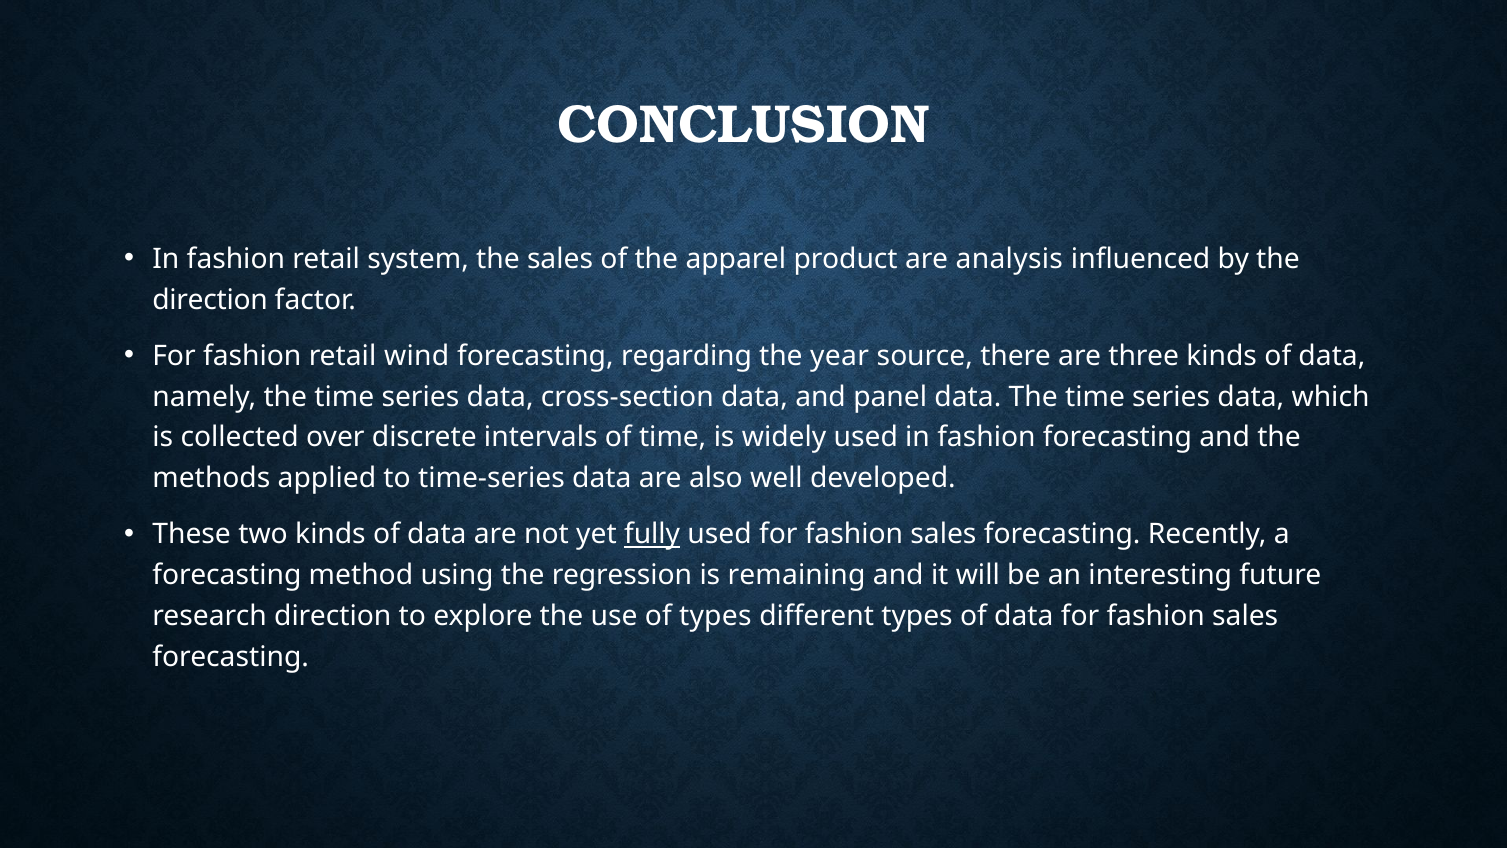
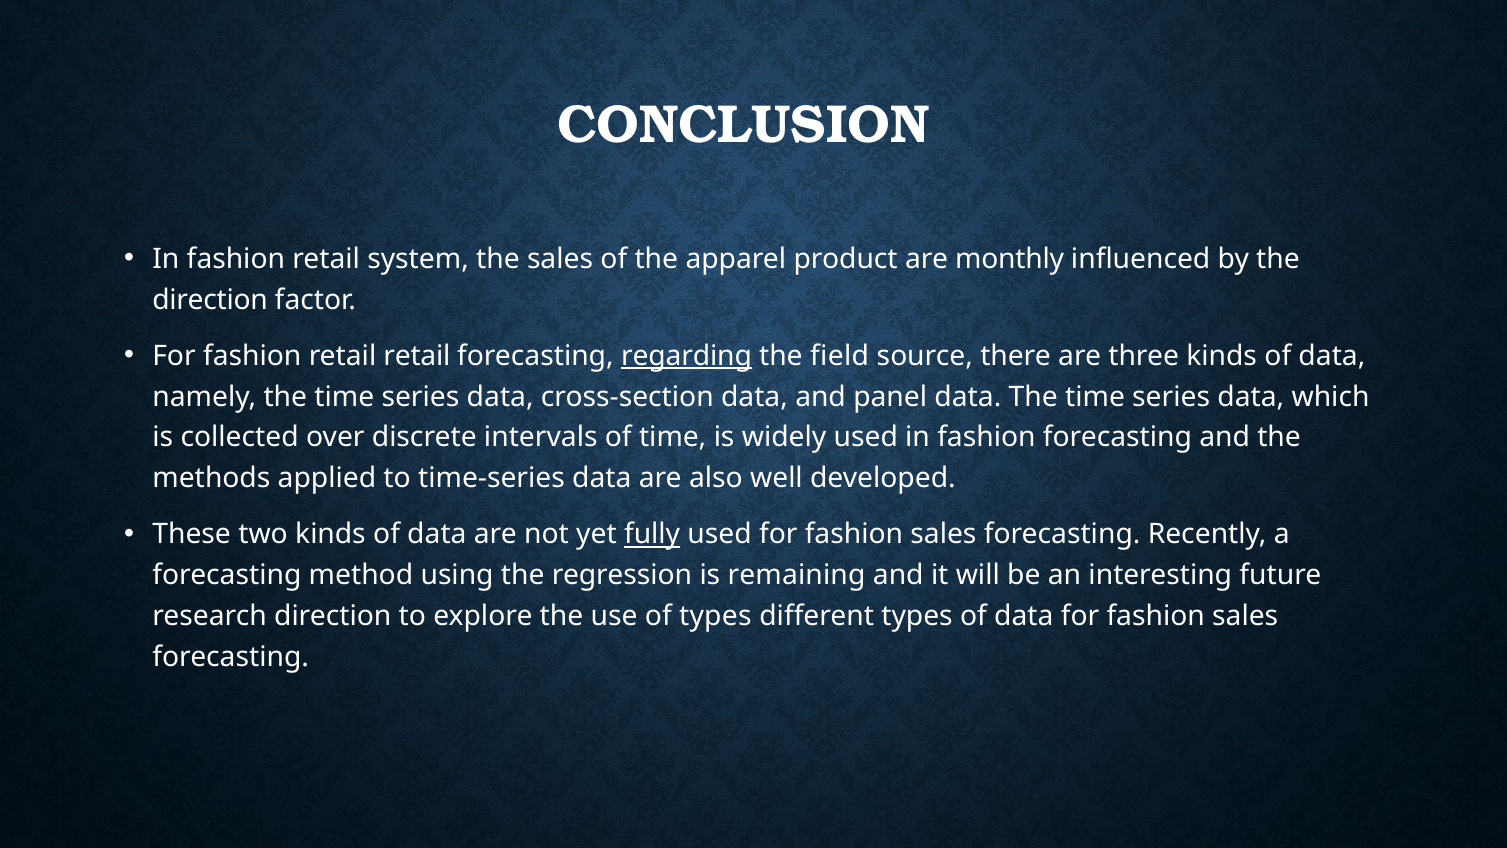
analysis: analysis -> monthly
retail wind: wind -> retail
regarding underline: none -> present
year: year -> field
